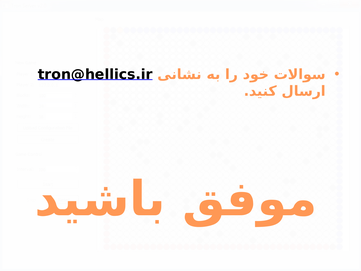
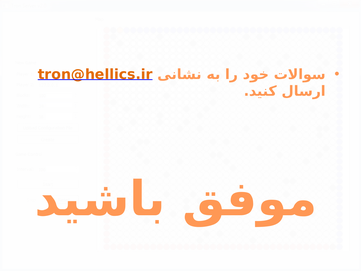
tron@hellics.ir colour: black -> orange
